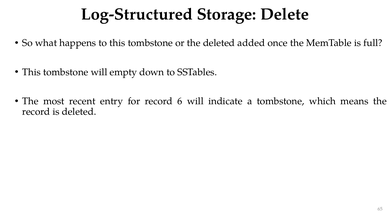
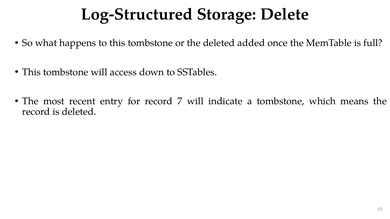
empty: empty -> access
6: 6 -> 7
